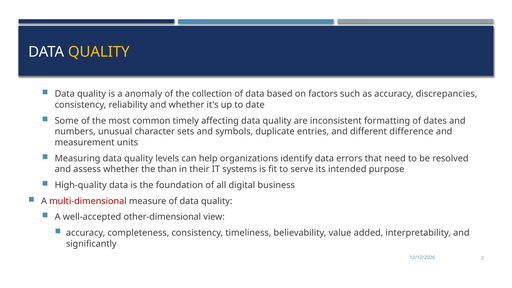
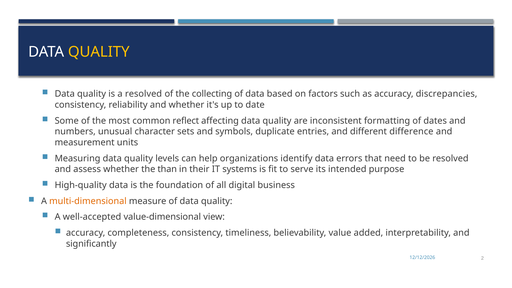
a anomaly: anomaly -> resolved
collection: collection -> collecting
timely: timely -> reflect
multi-dimensional colour: red -> orange
other-dimensional: other-dimensional -> value-dimensional
